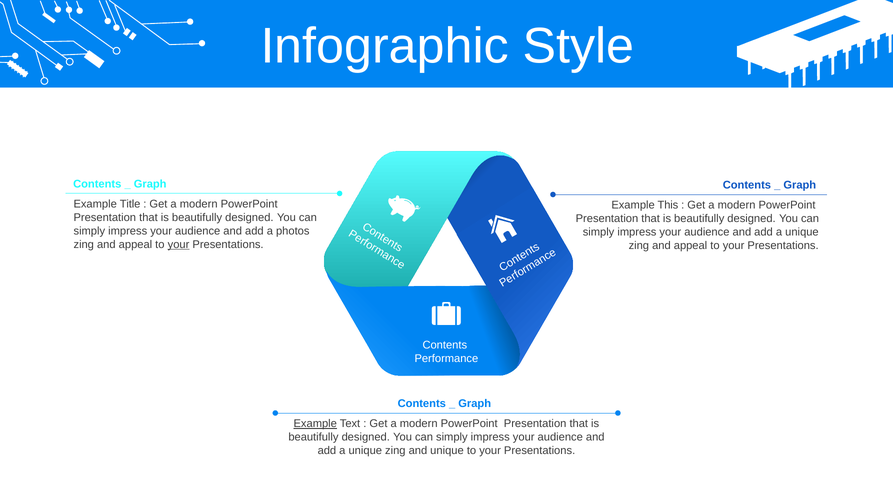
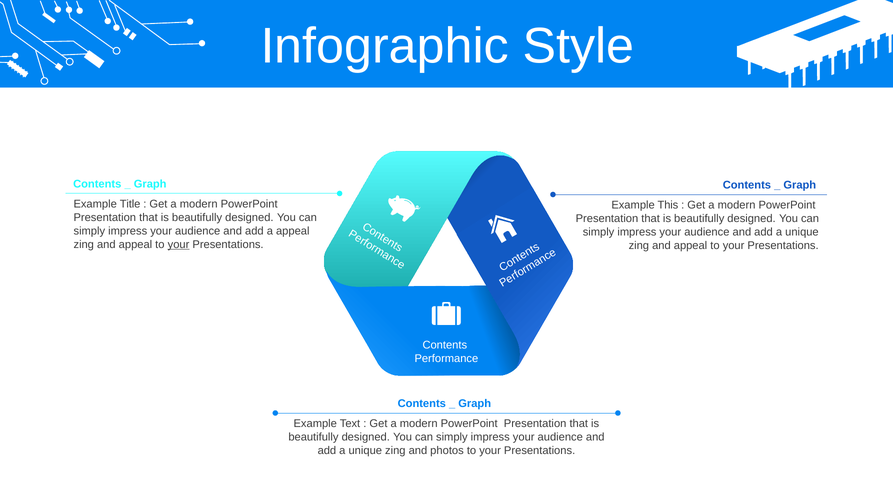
a photos: photos -> appeal
Example at (315, 424) underline: present -> none
and unique: unique -> photos
